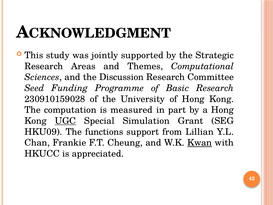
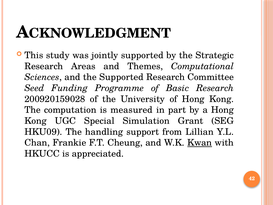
the Discussion: Discussion -> Supported
230910159028: 230910159028 -> 200920159028
UGC underline: present -> none
functions: functions -> handling
